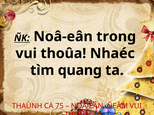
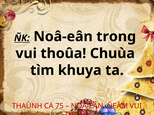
Nhaéc: Nhaéc -> Chuùa
quang: quang -> khuya
